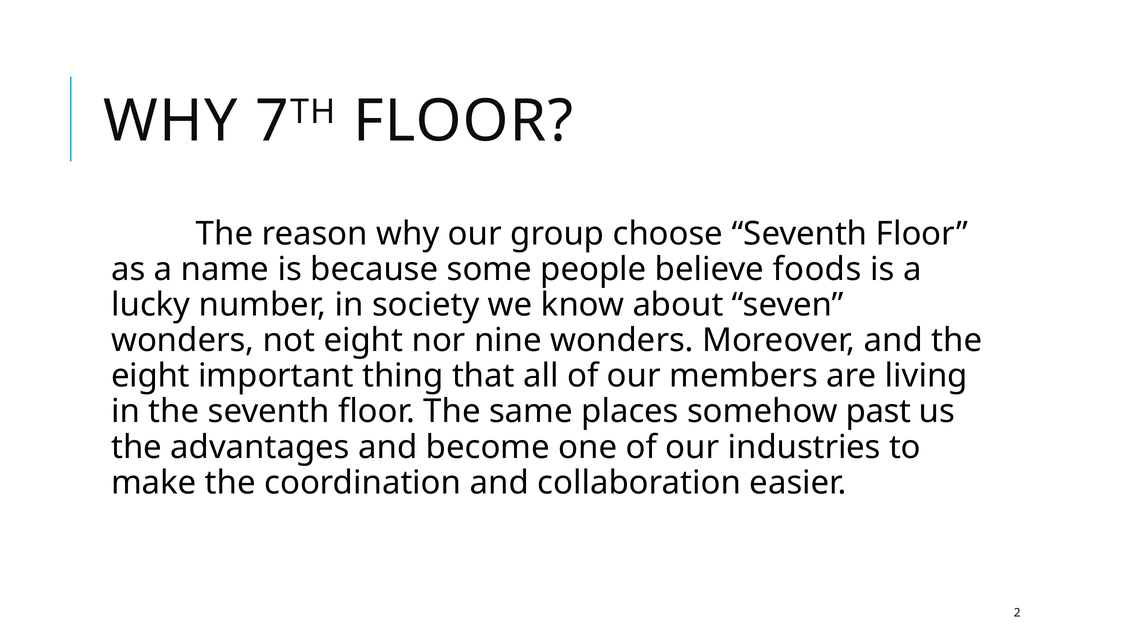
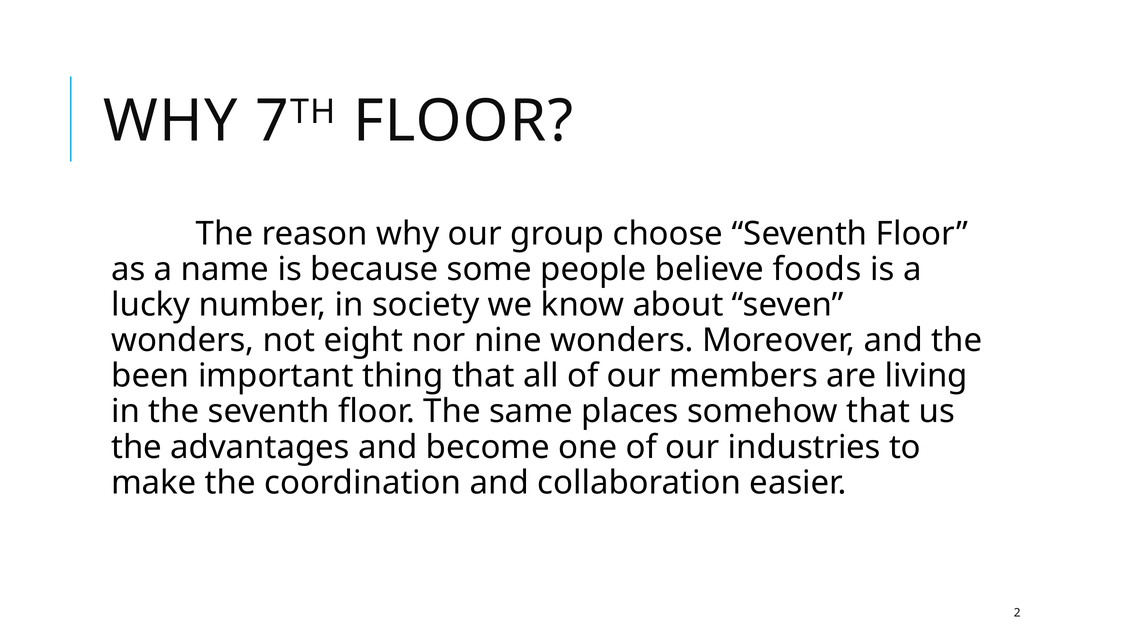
eight at (150, 376): eight -> been
somehow past: past -> that
